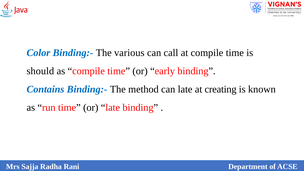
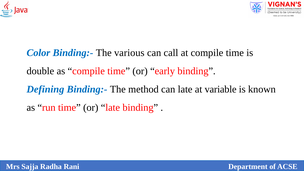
should: should -> double
Contains: Contains -> Defining
creating: creating -> variable
